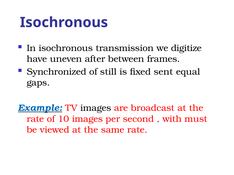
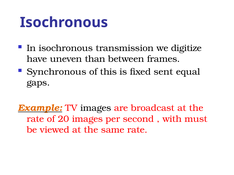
after: after -> than
Synchronized: Synchronized -> Synchronous
still: still -> this
Example colour: blue -> orange
10: 10 -> 20
